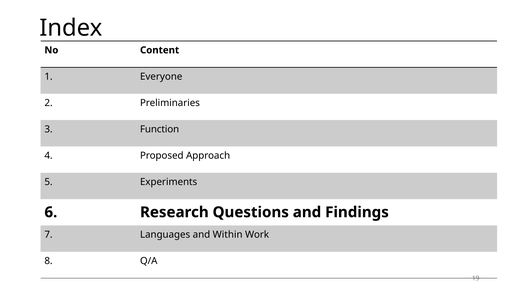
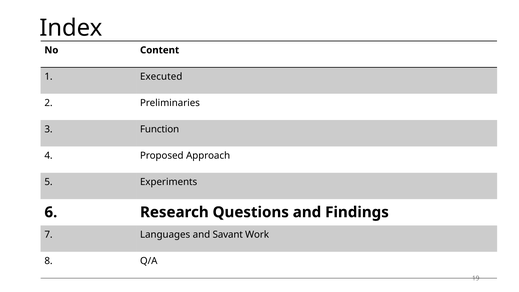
Everyone: Everyone -> Executed
Within: Within -> Savant
